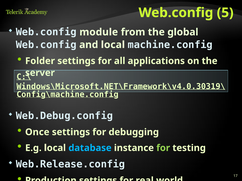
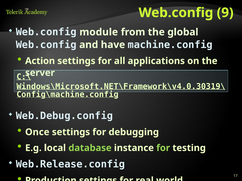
5: 5 -> 9
and local: local -> have
Folder: Folder -> Action
database colour: light blue -> light green
